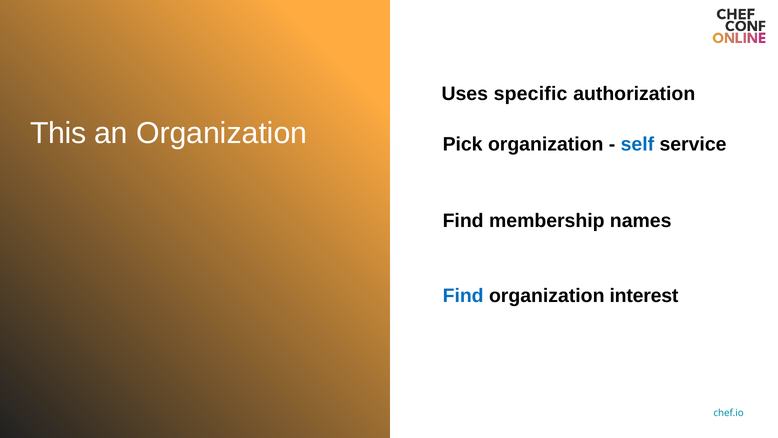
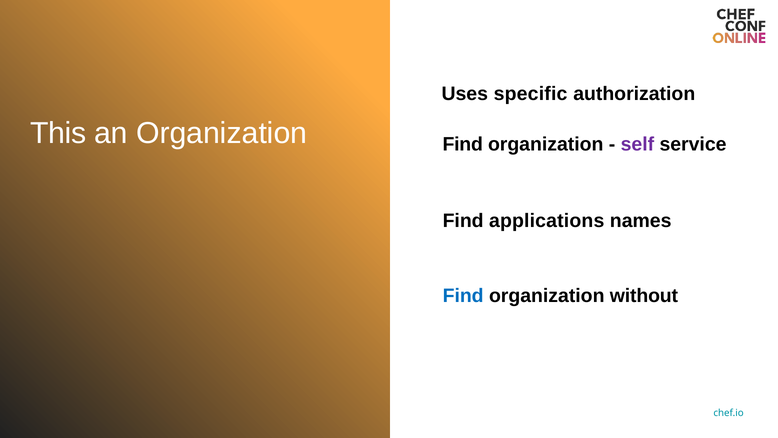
Organization Pick: Pick -> Find
self colour: blue -> purple
membership: membership -> applications
interest: interest -> without
